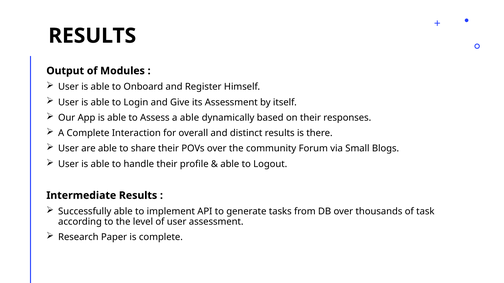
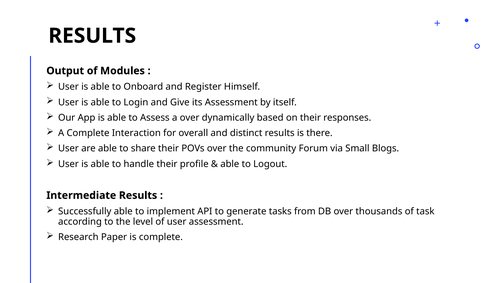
a able: able -> over
